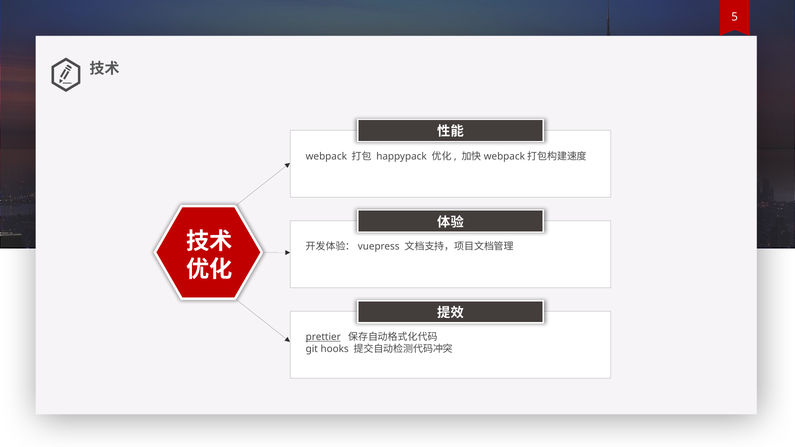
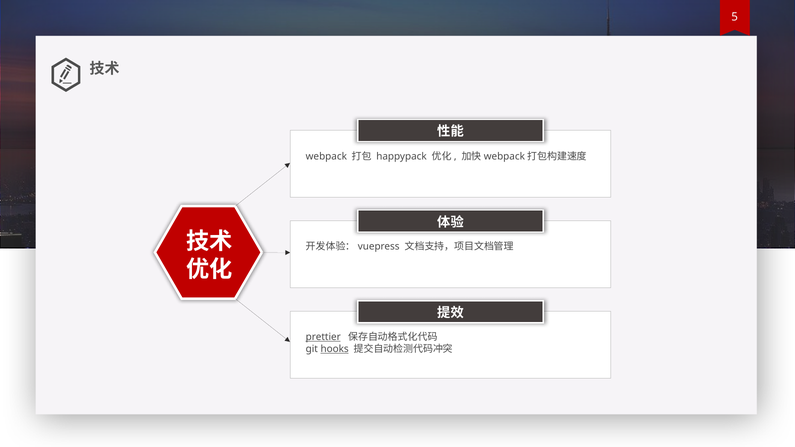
hooks underline: none -> present
